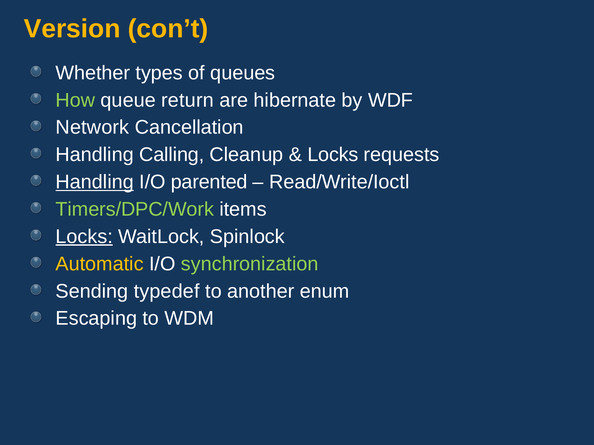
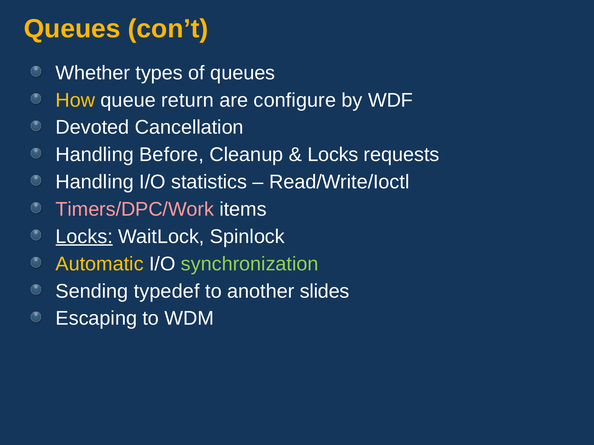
Version at (72, 29): Version -> Queues
How colour: light green -> yellow
hibernate: hibernate -> configure
Network: Network -> Devoted
Calling: Calling -> Before
Handling at (95, 182) underline: present -> none
parented: parented -> statistics
Timers/DPC/Work colour: light green -> pink
enum: enum -> slides
